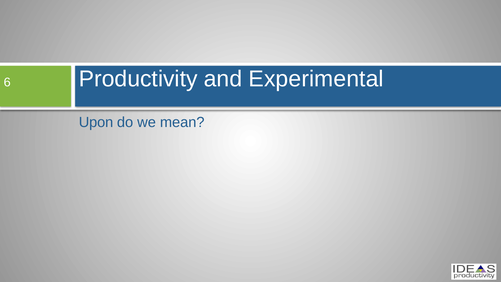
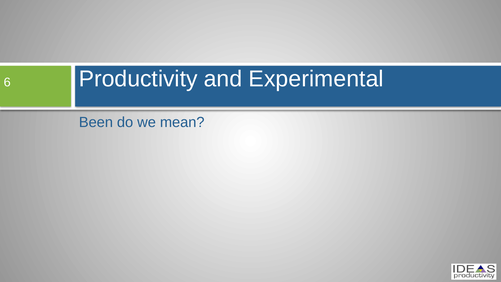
Upon: Upon -> Been
